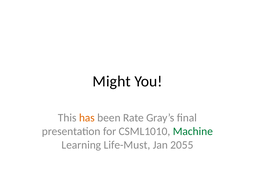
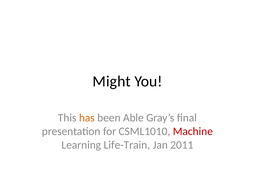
Rate: Rate -> Able
Machine colour: green -> red
Life-Must: Life-Must -> Life-Train
2055: 2055 -> 2011
